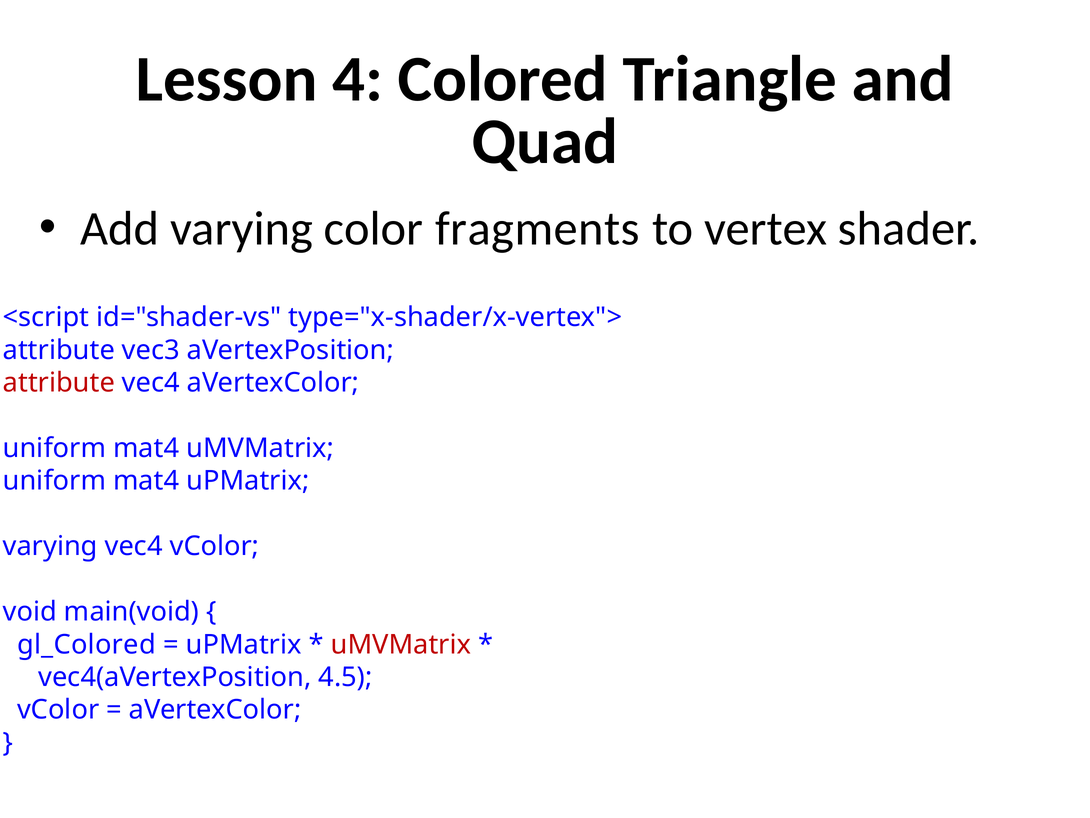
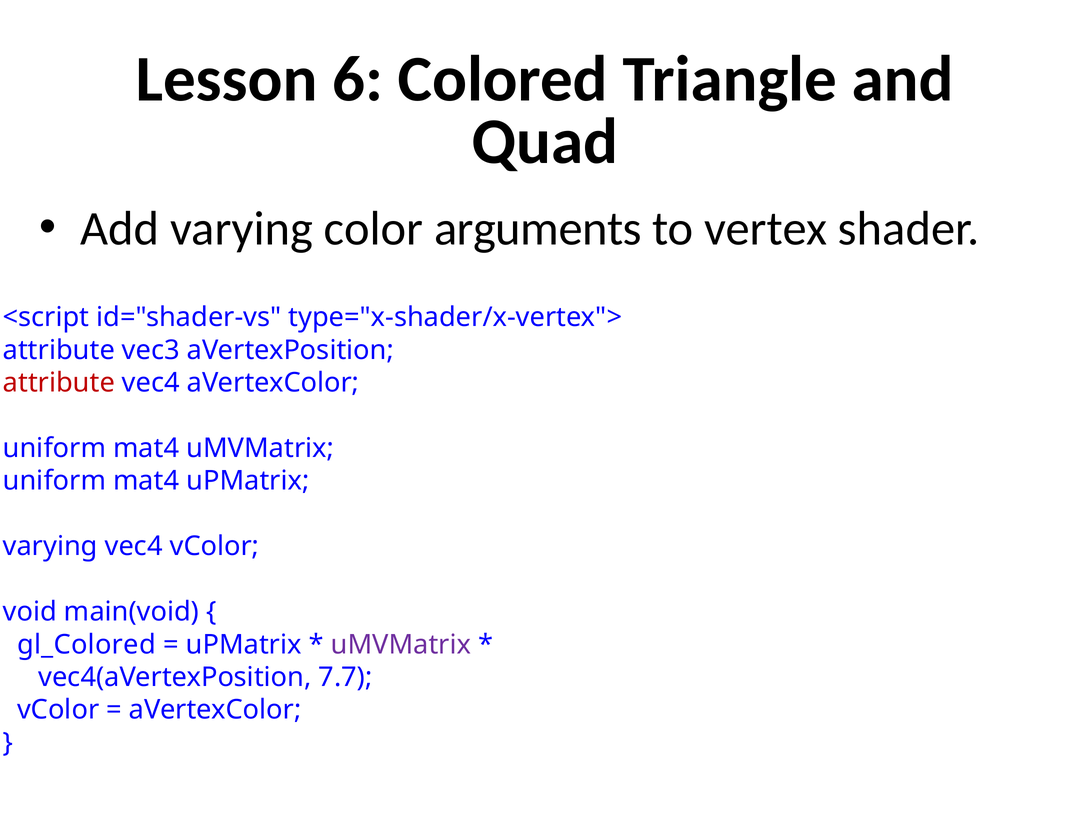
4: 4 -> 6
fragments: fragments -> arguments
uMVMatrix at (401, 644) colour: red -> purple
4.5: 4.5 -> 7.7
